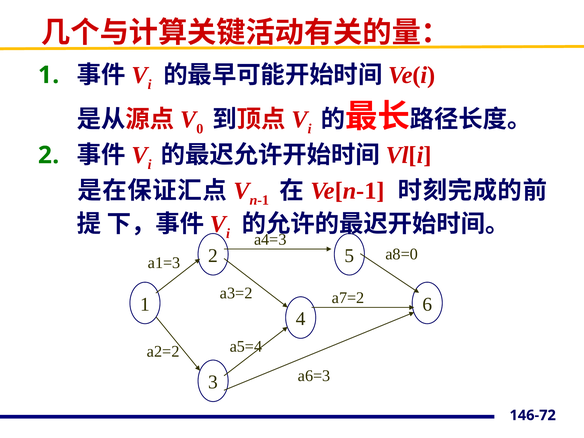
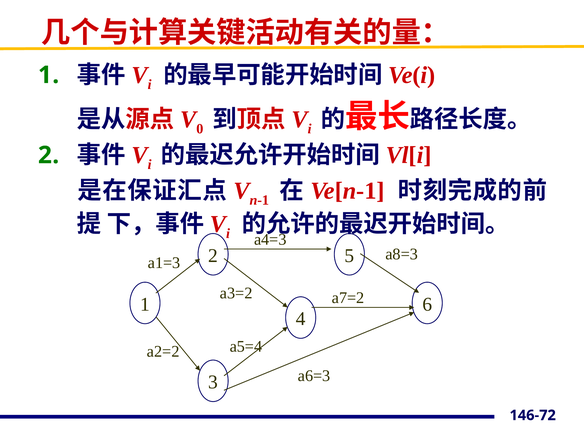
a8=0: a8=0 -> a8=3
